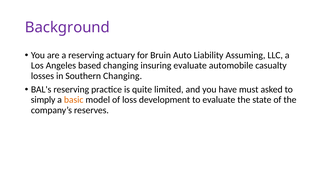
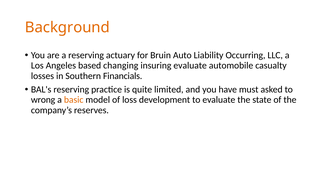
Background colour: purple -> orange
Assuming: Assuming -> Occurring
Southern Changing: Changing -> Financials
simply: simply -> wrong
